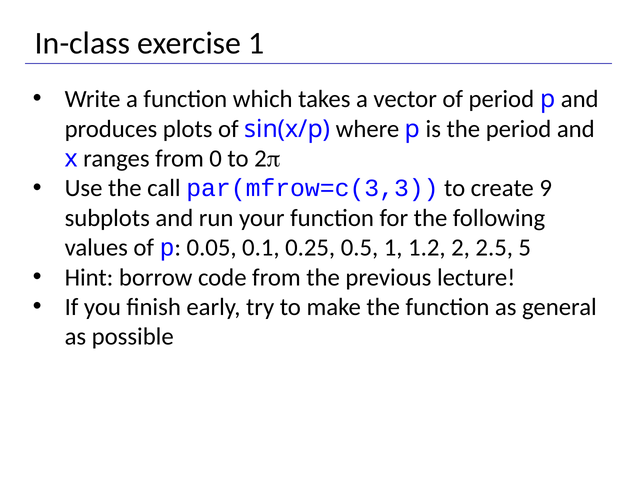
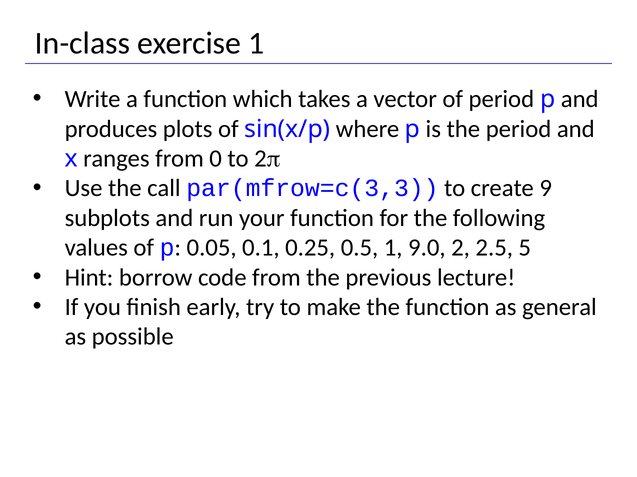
1.2: 1.2 -> 9.0
